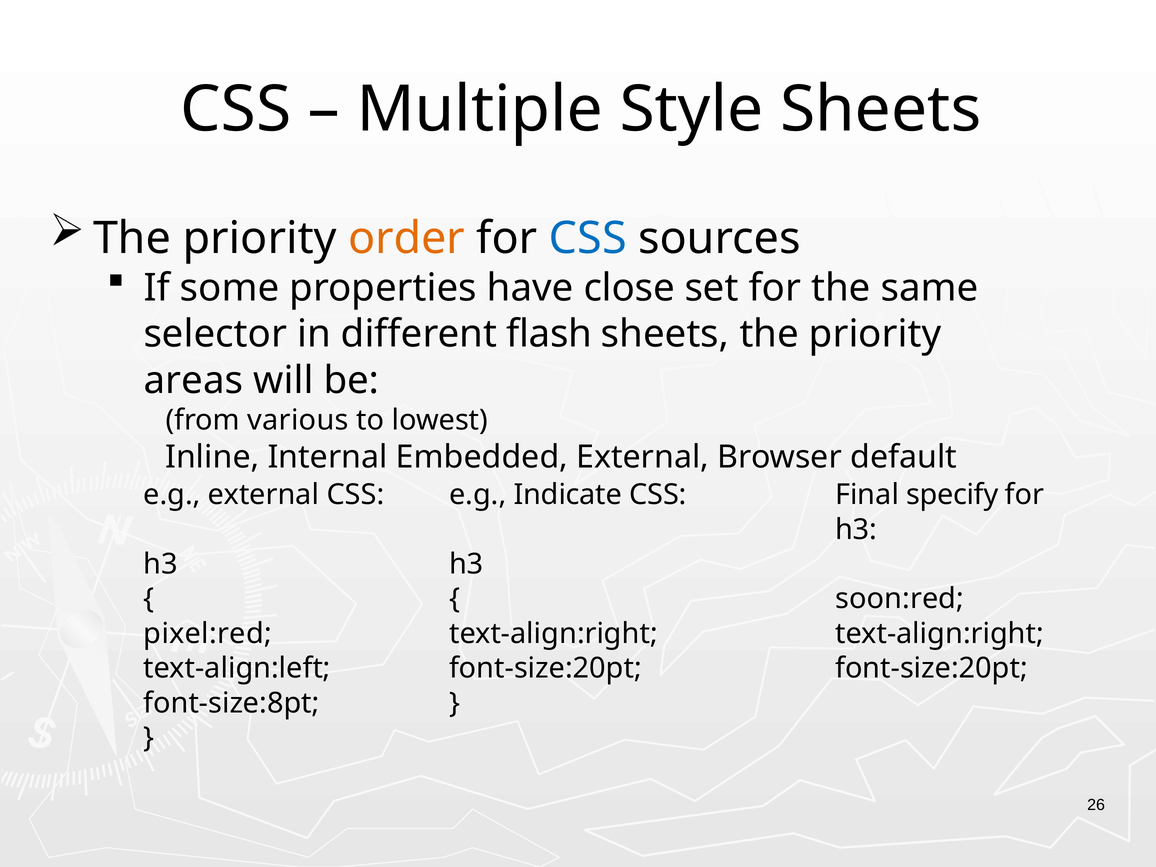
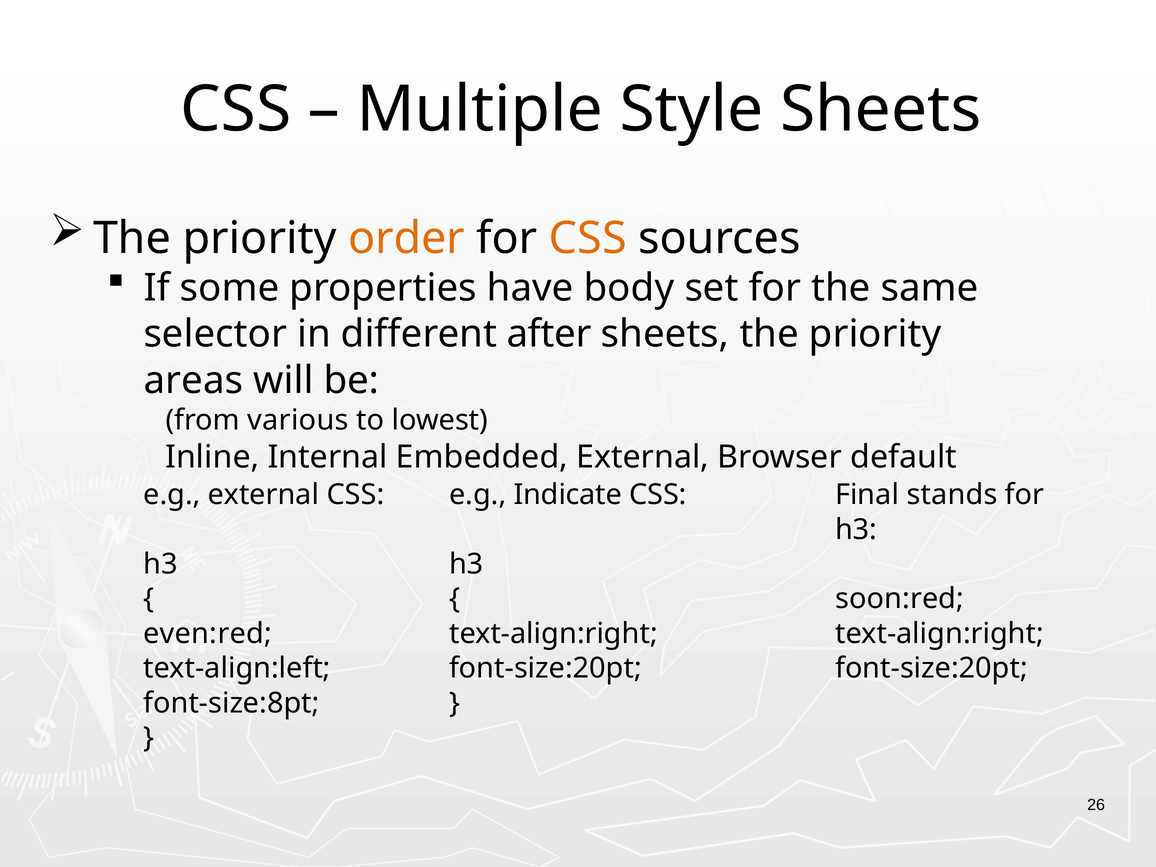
CSS at (588, 238) colour: blue -> orange
close: close -> body
flash: flash -> after
specify: specify -> stands
pixel:red: pixel:red -> even:red
